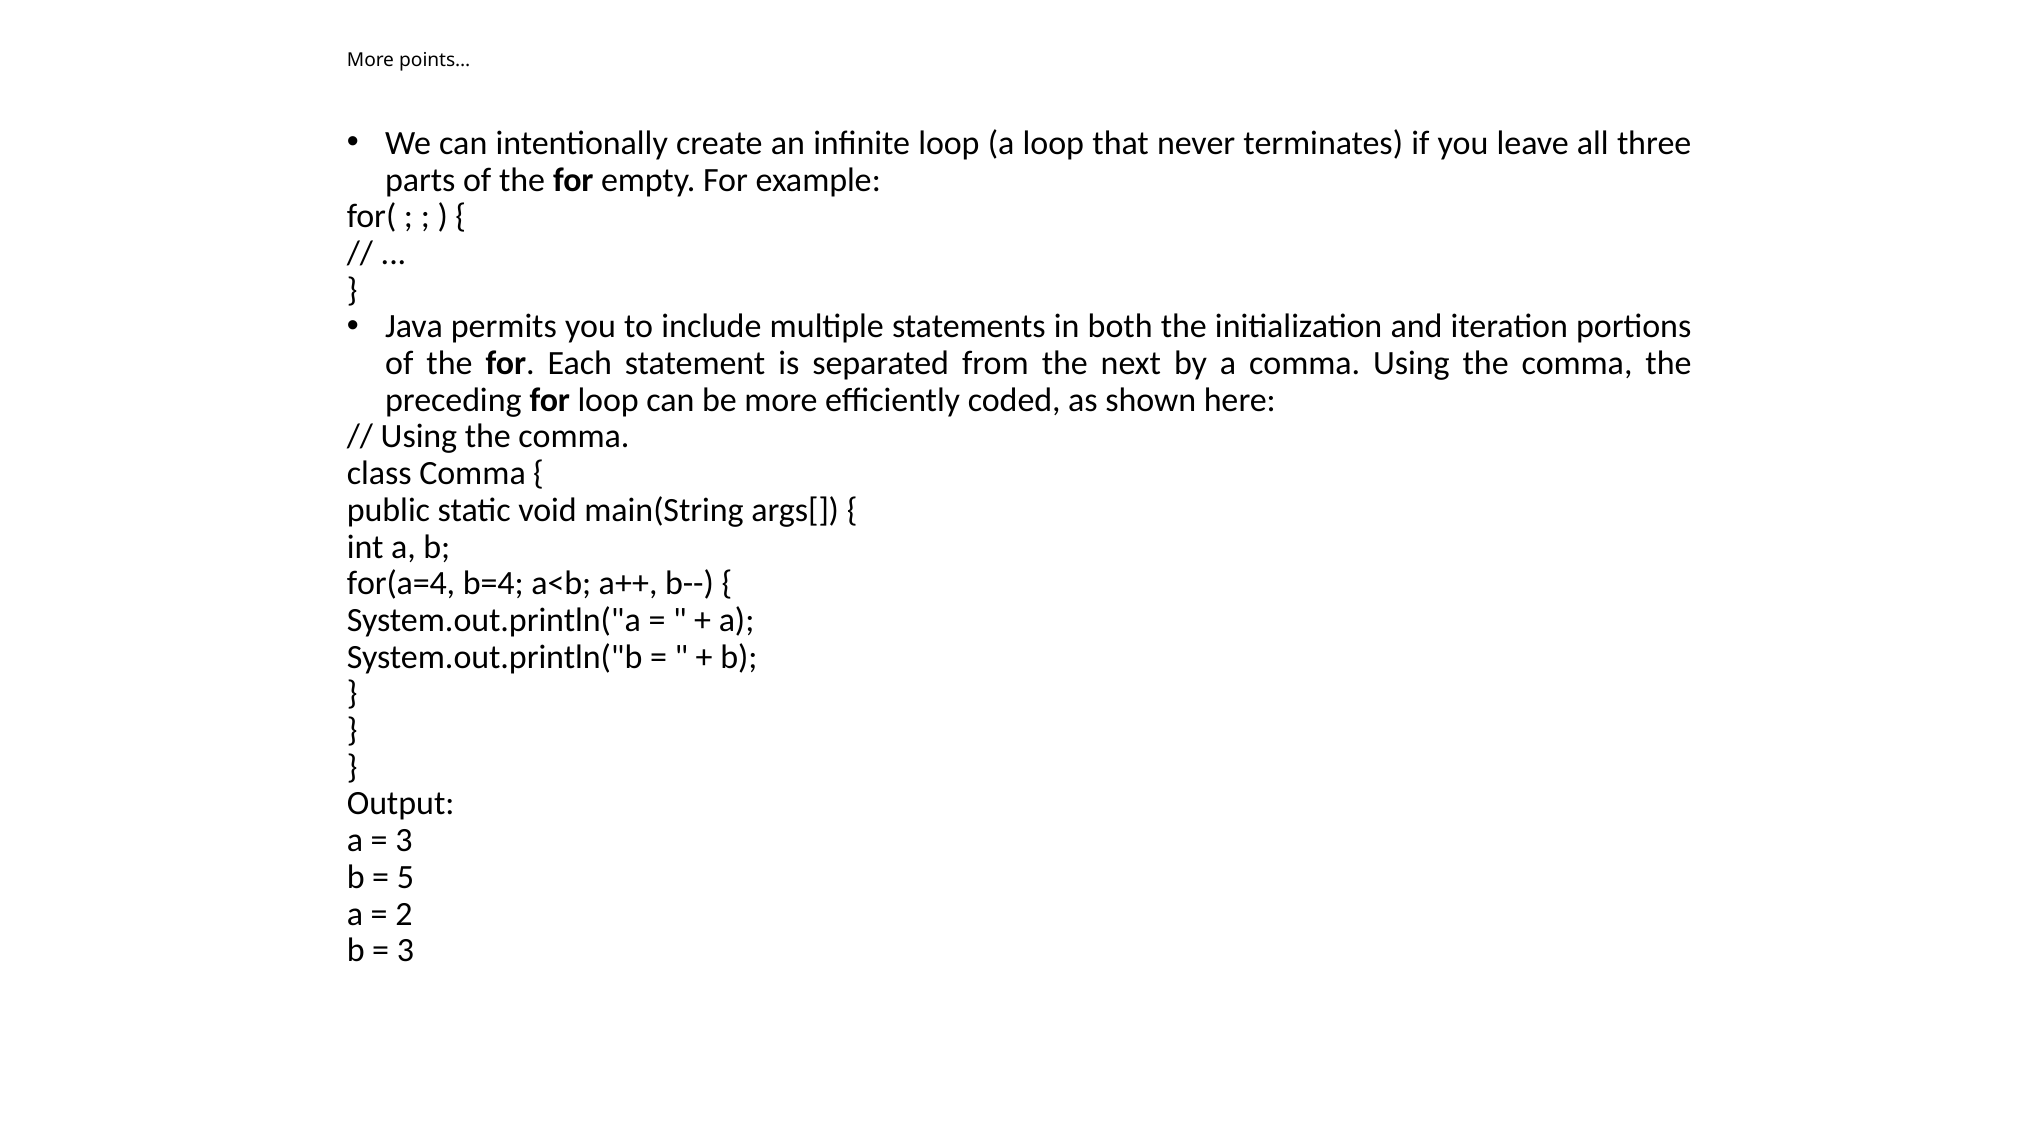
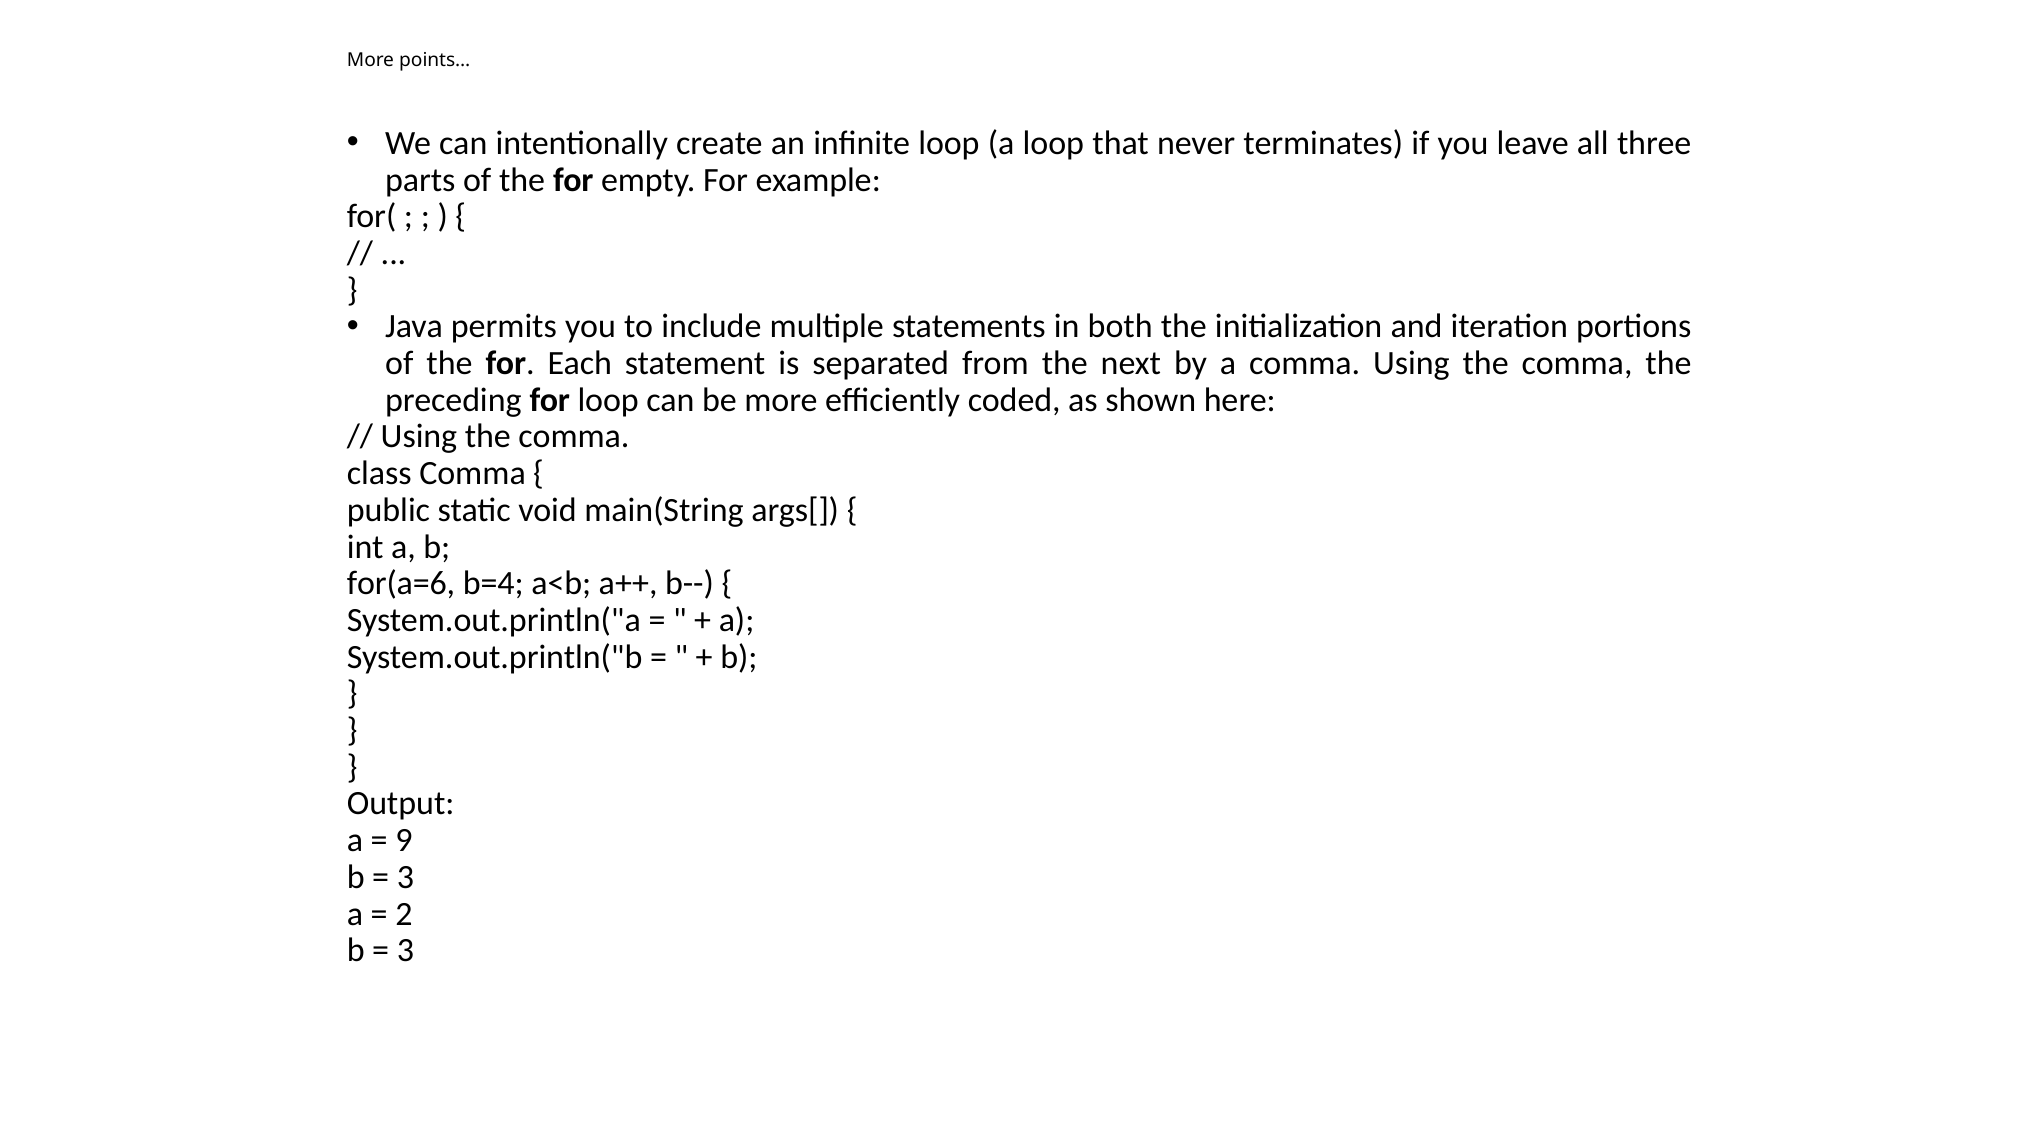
for(a=4: for(a=4 -> for(a=6
3 at (404, 840): 3 -> 9
5 at (405, 877): 5 -> 3
